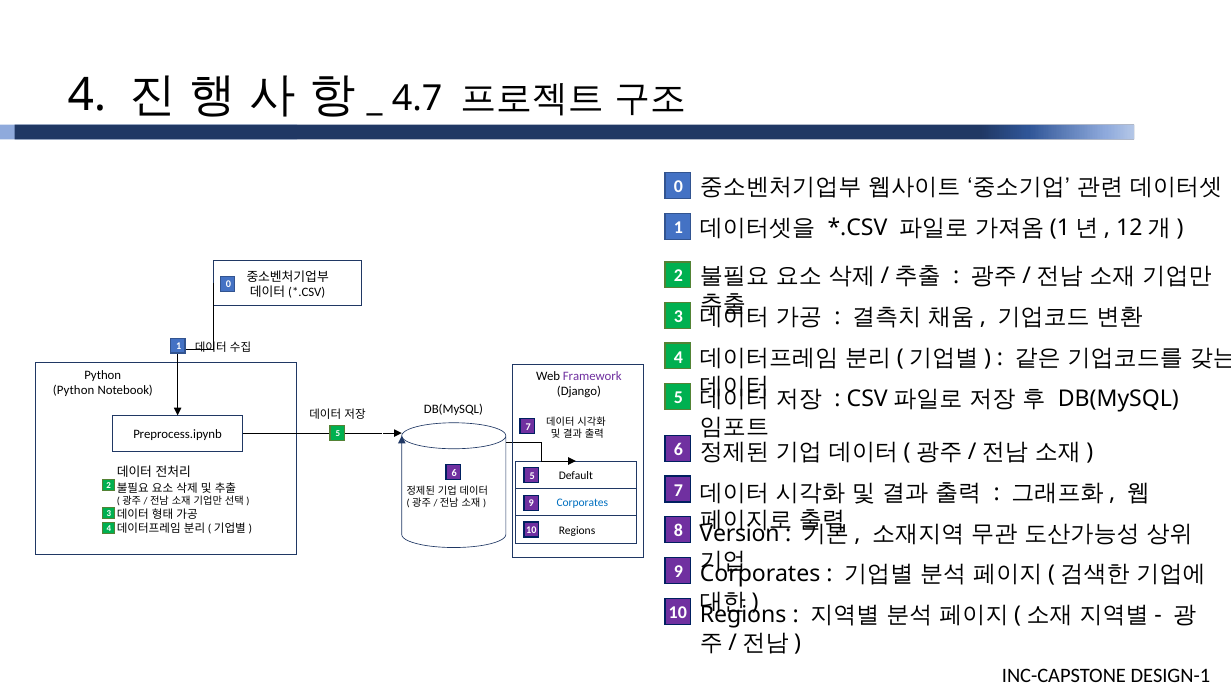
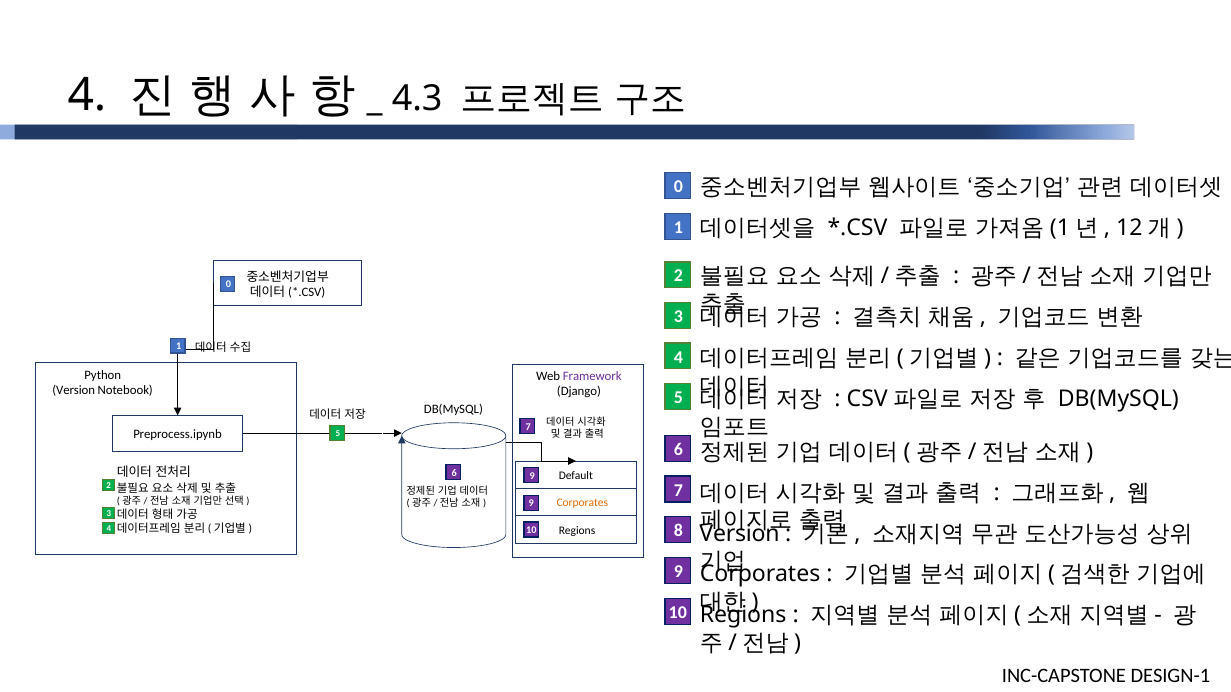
4.7: 4.7 -> 4.3
Python at (74, 391): Python -> Version
6 5: 5 -> 9
Corporates at (582, 503) colour: blue -> orange
